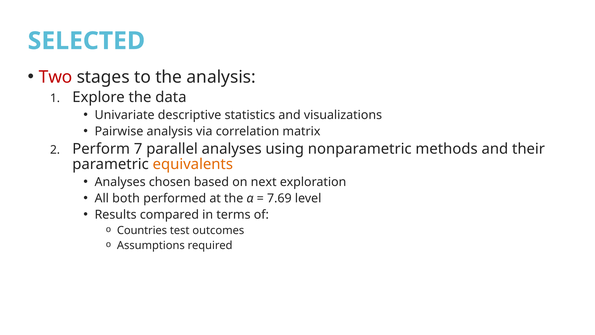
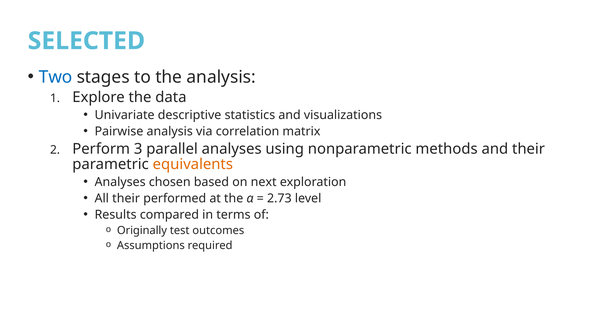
Two colour: red -> blue
7: 7 -> 3
All both: both -> their
7.69: 7.69 -> 2.73
Countries: Countries -> Originally
